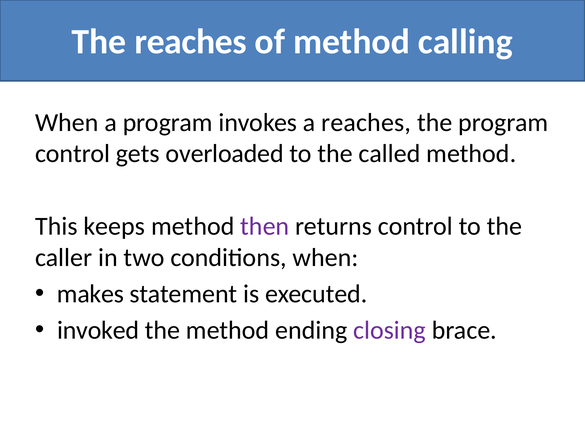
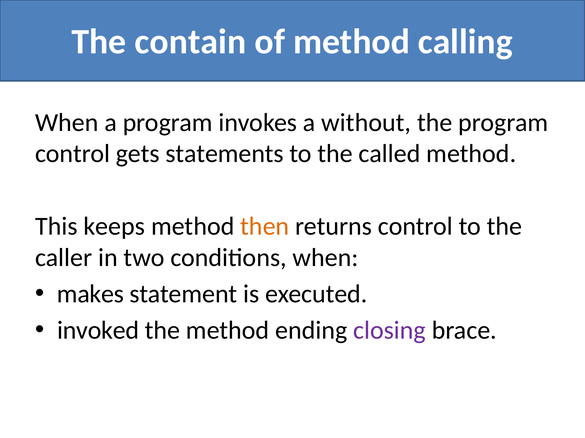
The reaches: reaches -> contain
a reaches: reaches -> without
overloaded: overloaded -> statements
then colour: purple -> orange
